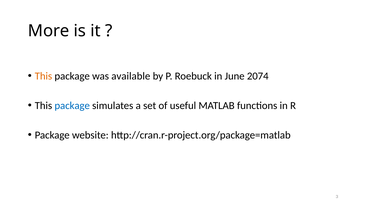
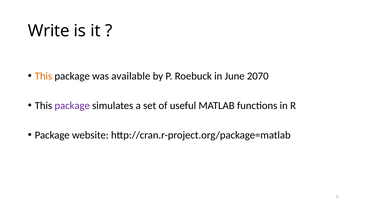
More: More -> Write
2074: 2074 -> 2070
package at (72, 106) colour: blue -> purple
